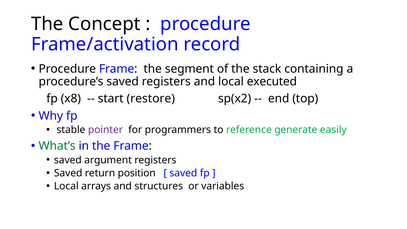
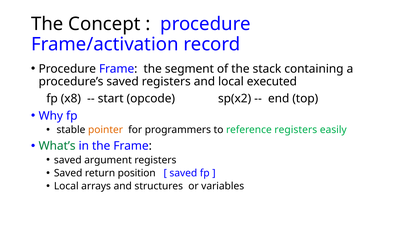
restore: restore -> opcode
pointer colour: purple -> orange
reference generate: generate -> registers
